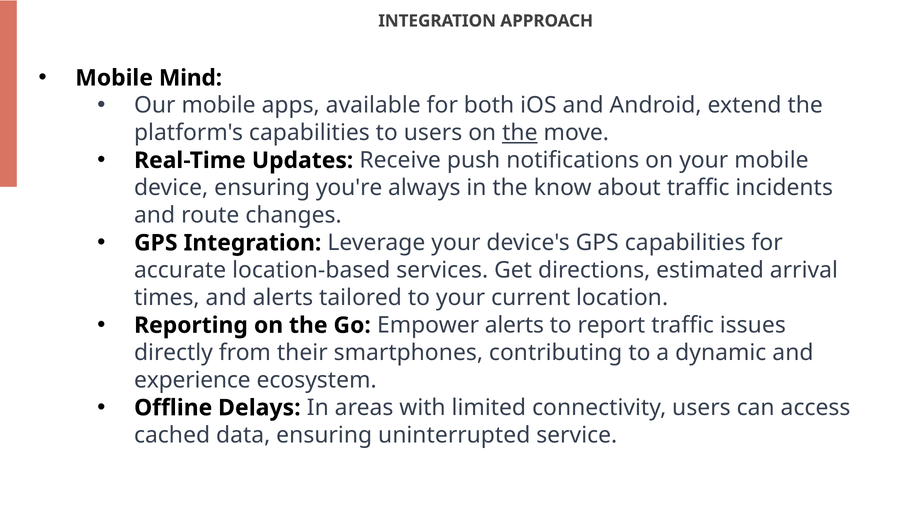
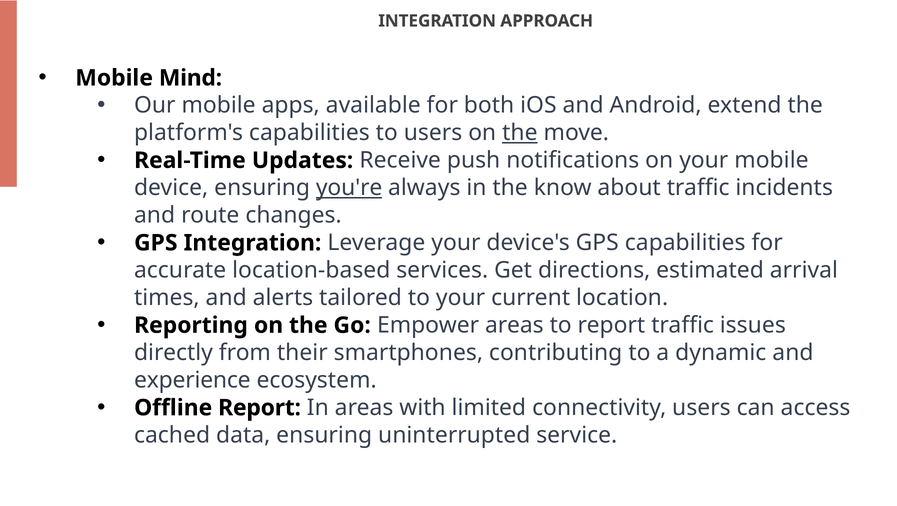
you're underline: none -> present
Empower alerts: alerts -> areas
Offline Delays: Delays -> Report
